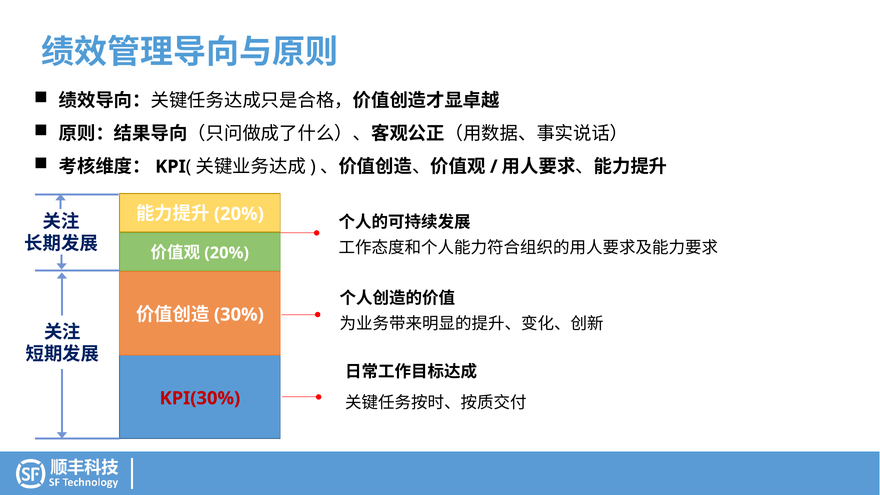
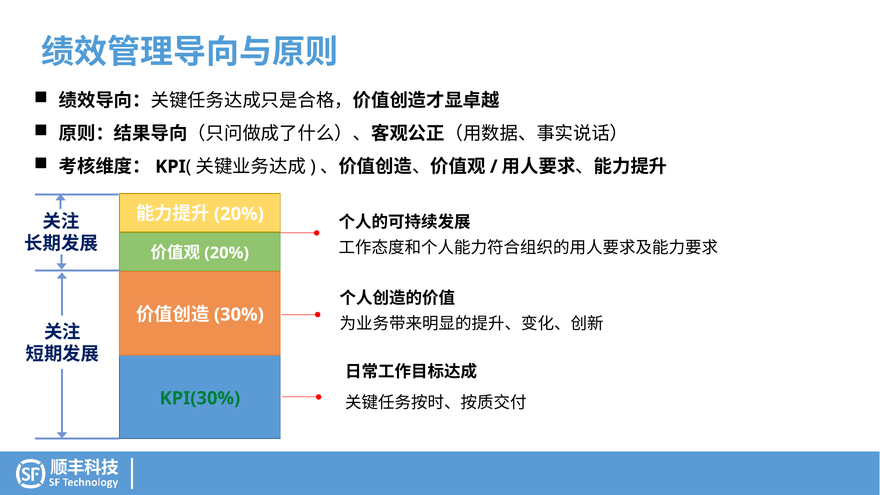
KPI(30% colour: red -> green
